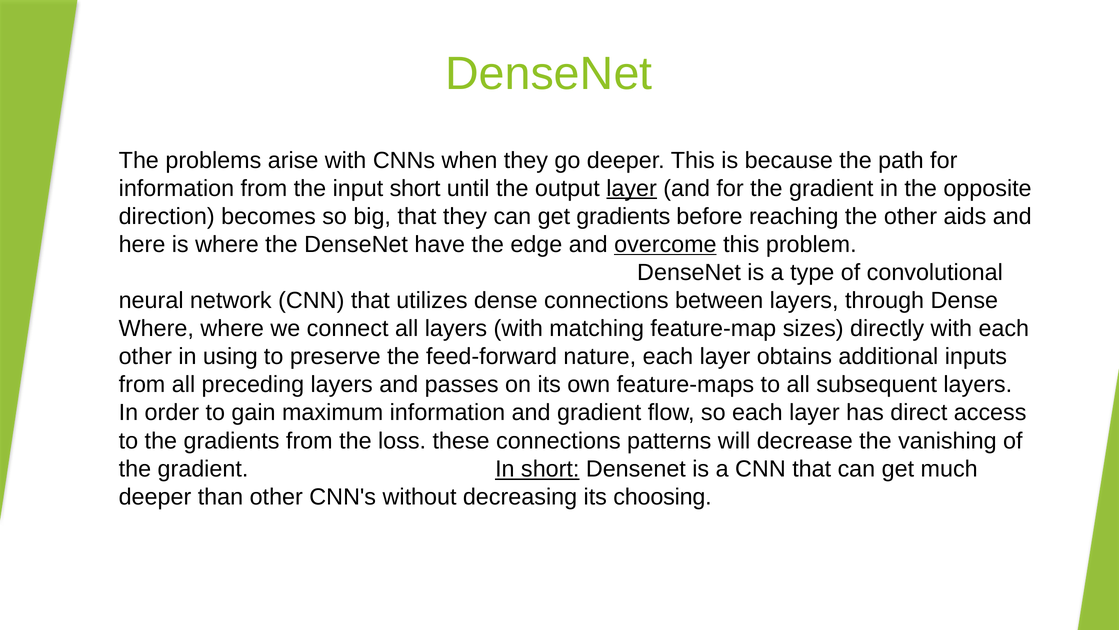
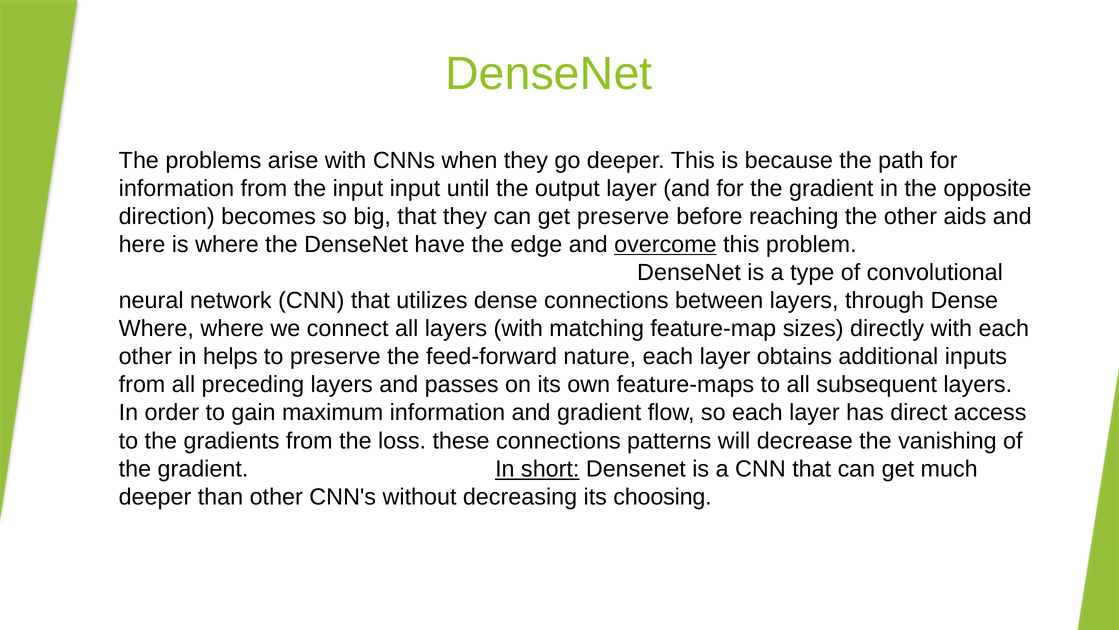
input short: short -> input
layer at (632, 188) underline: present -> none
get gradients: gradients -> preserve
using: using -> helps
